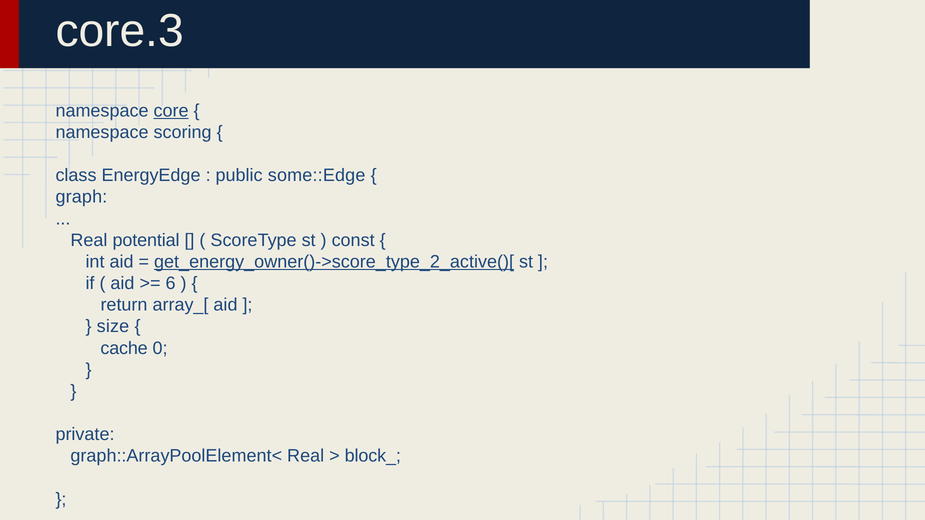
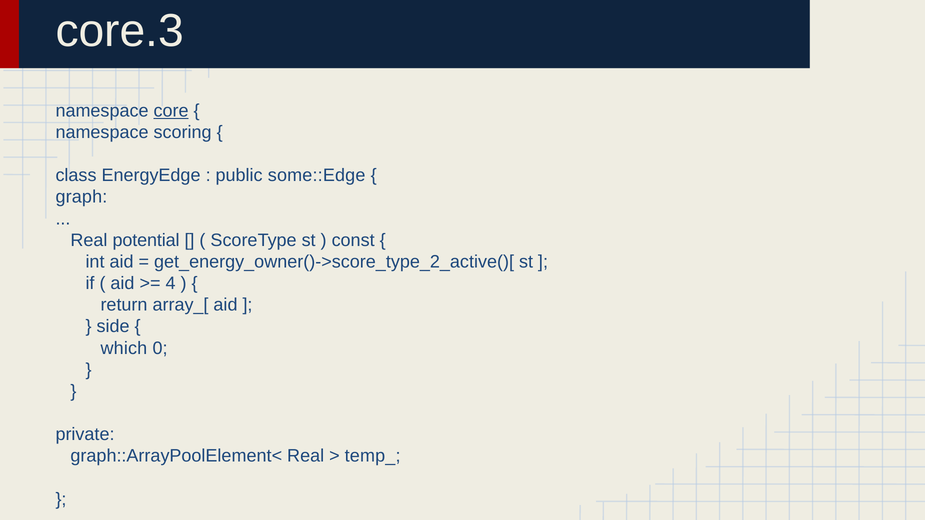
get_energy_owner()->score_type_2_active()[ underline: present -> none
6: 6 -> 4
size: size -> side
cache: cache -> which
block_: block_ -> temp_
